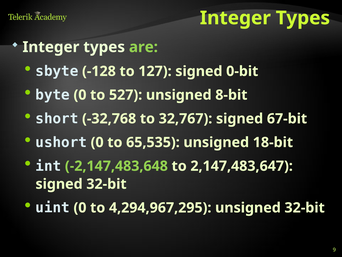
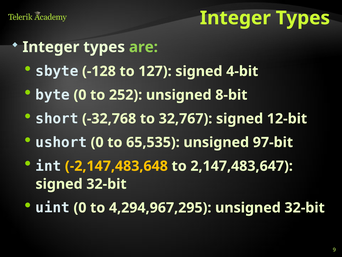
0-bit: 0-bit -> 4-bit
527: 527 -> 252
67-bit: 67-bit -> 12-bit
18-bit: 18-bit -> 97-bit
-2,147,483,648 colour: light green -> yellow
